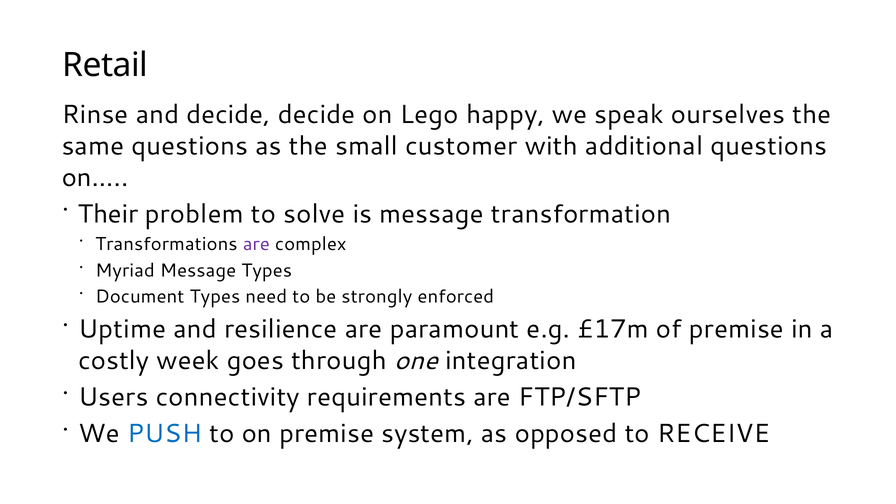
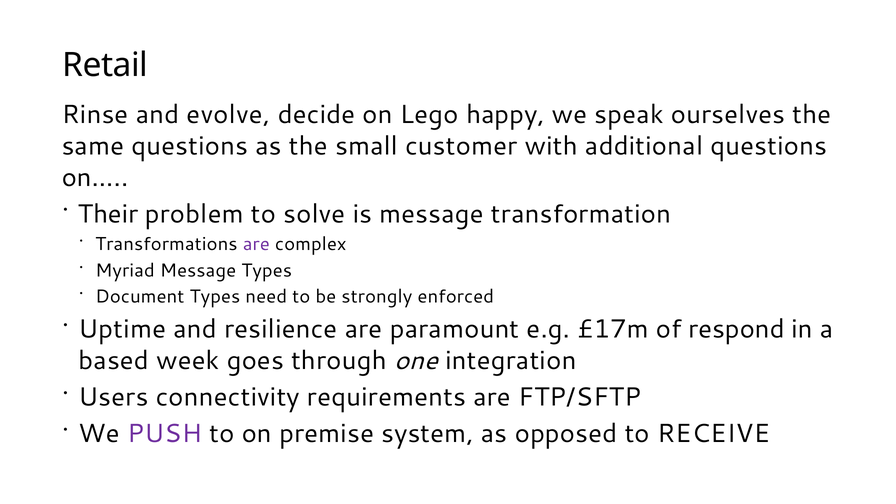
and decide: decide -> evolve
of premise: premise -> respond
costly: costly -> based
PUSH colour: blue -> purple
